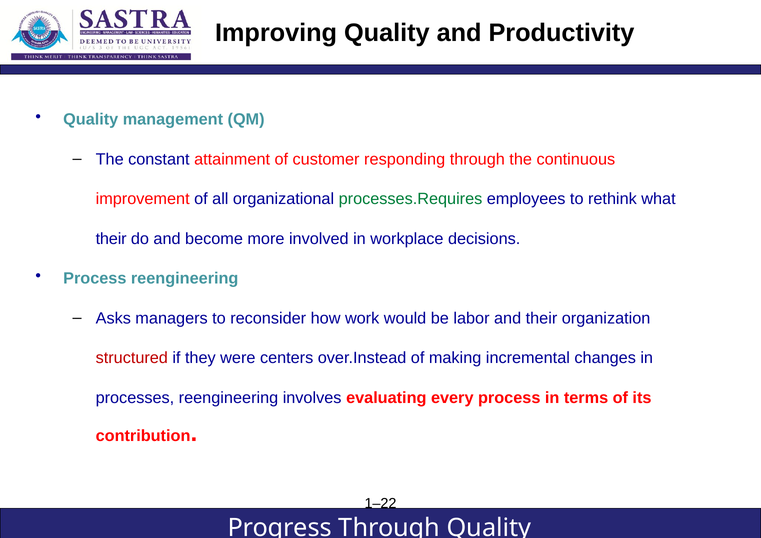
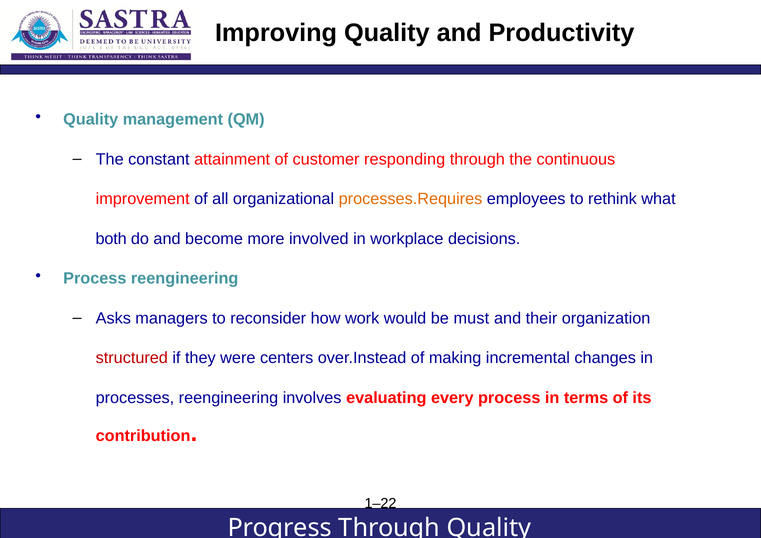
processes.Requires colour: green -> orange
their at (111, 239): their -> both
labor: labor -> must
